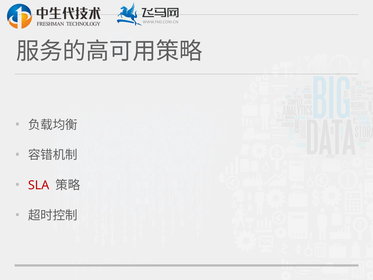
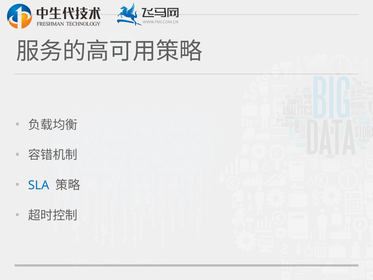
SLA colour: red -> blue
